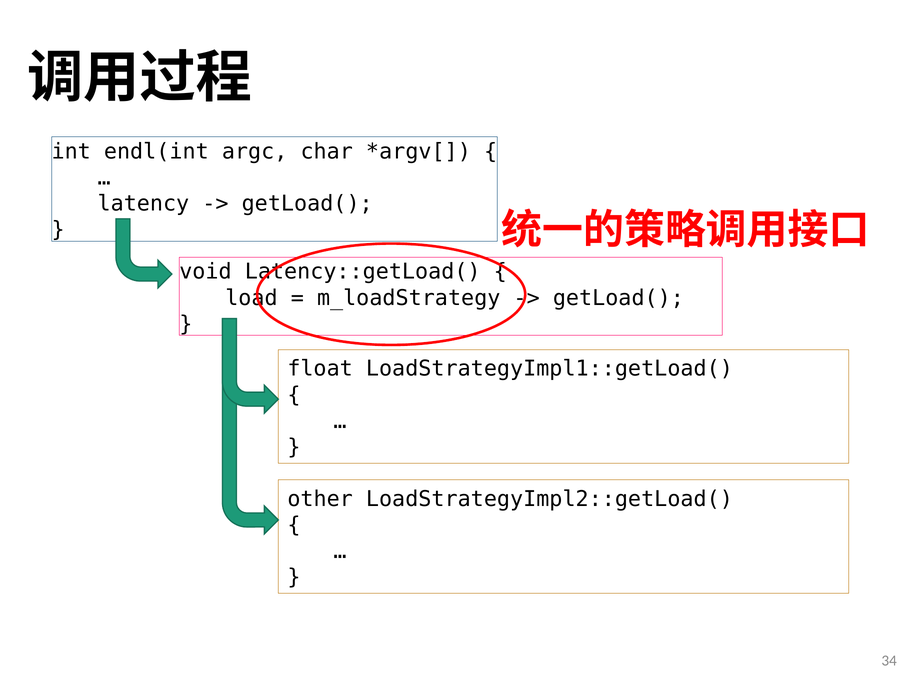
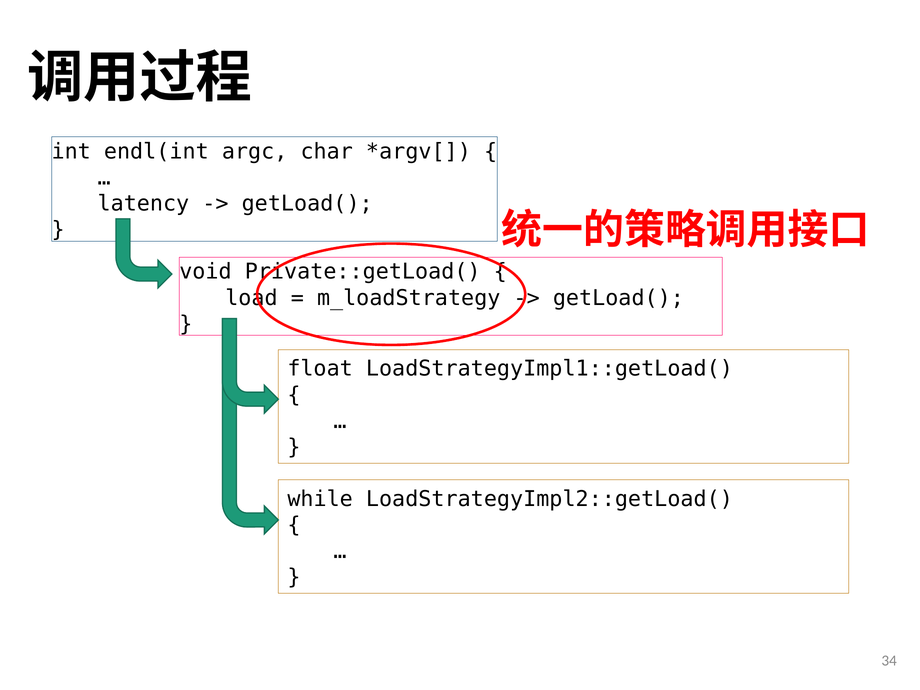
Latency::getLoad(: Latency::getLoad( -> Private::getLoad(
other: other -> while
